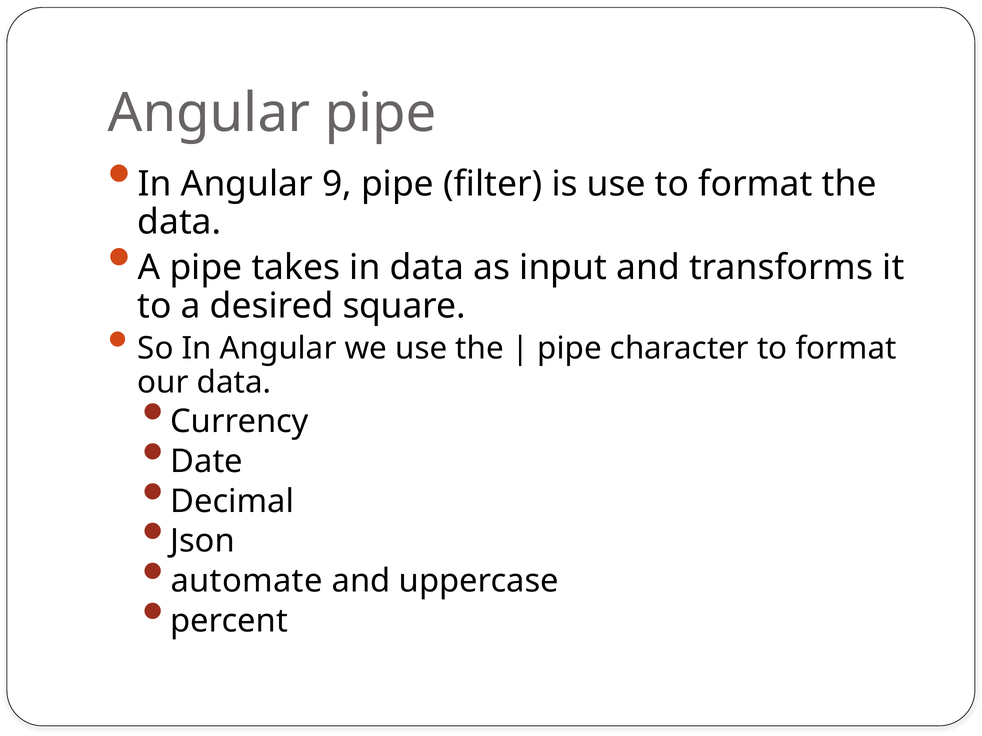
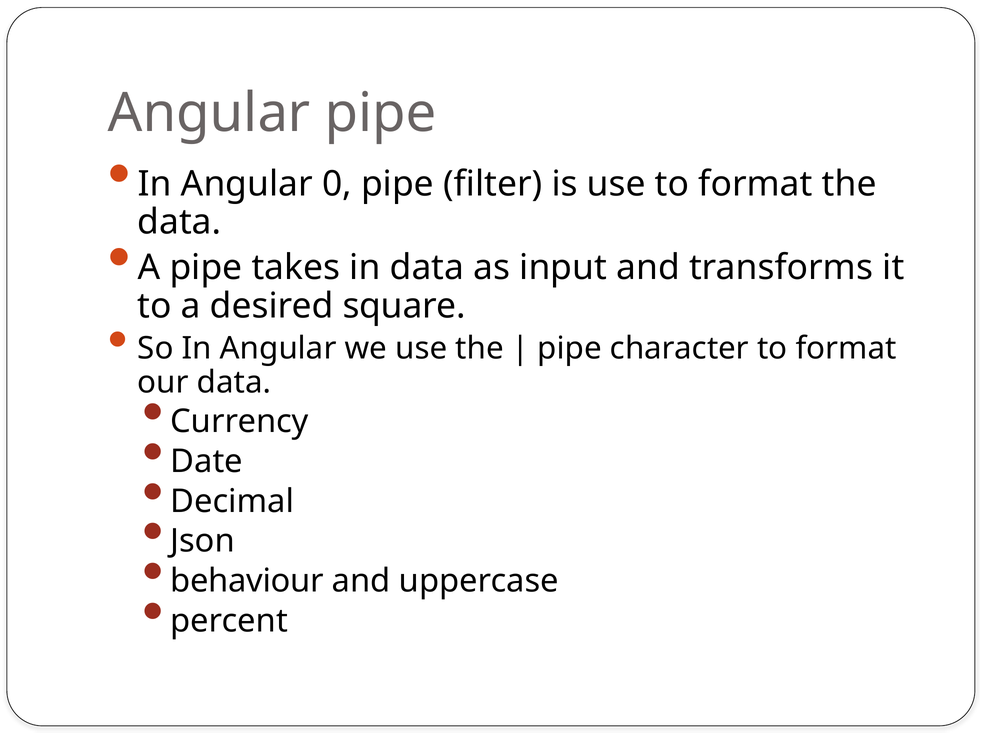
9: 9 -> 0
automate: automate -> behaviour
